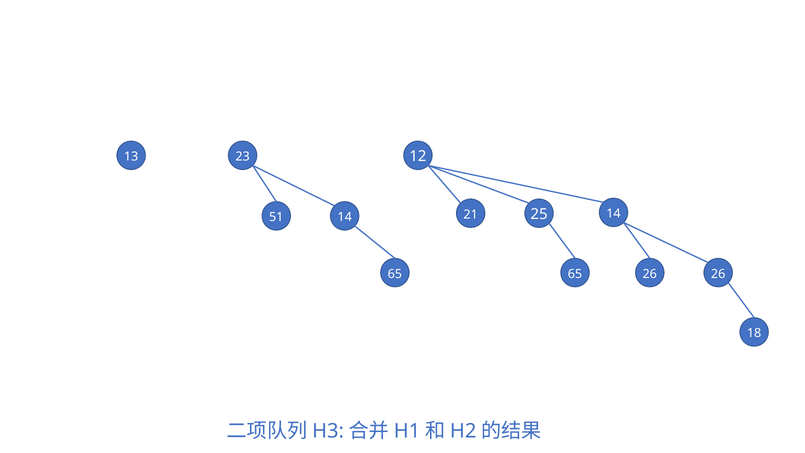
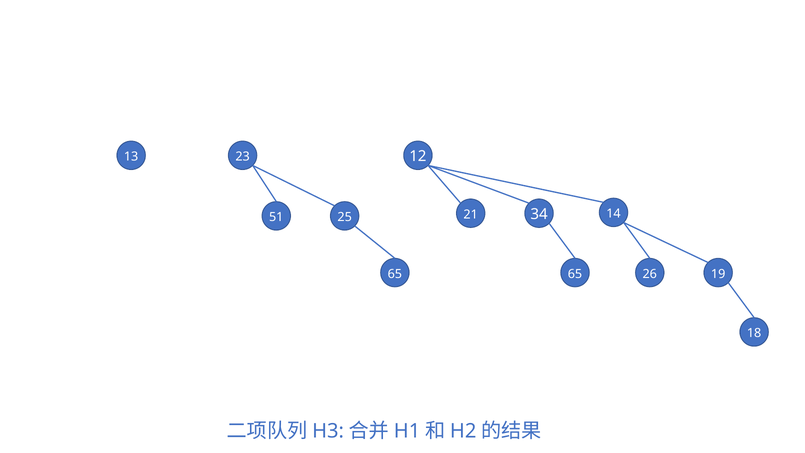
25: 25 -> 34
51 14: 14 -> 25
26 26: 26 -> 19
